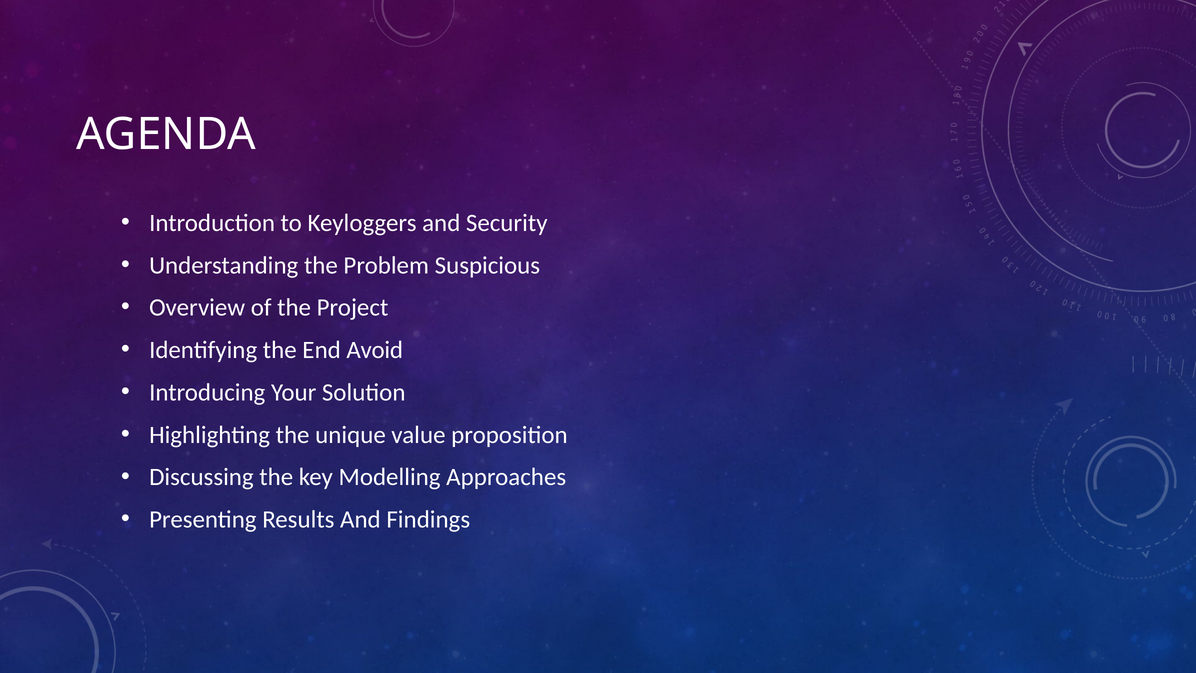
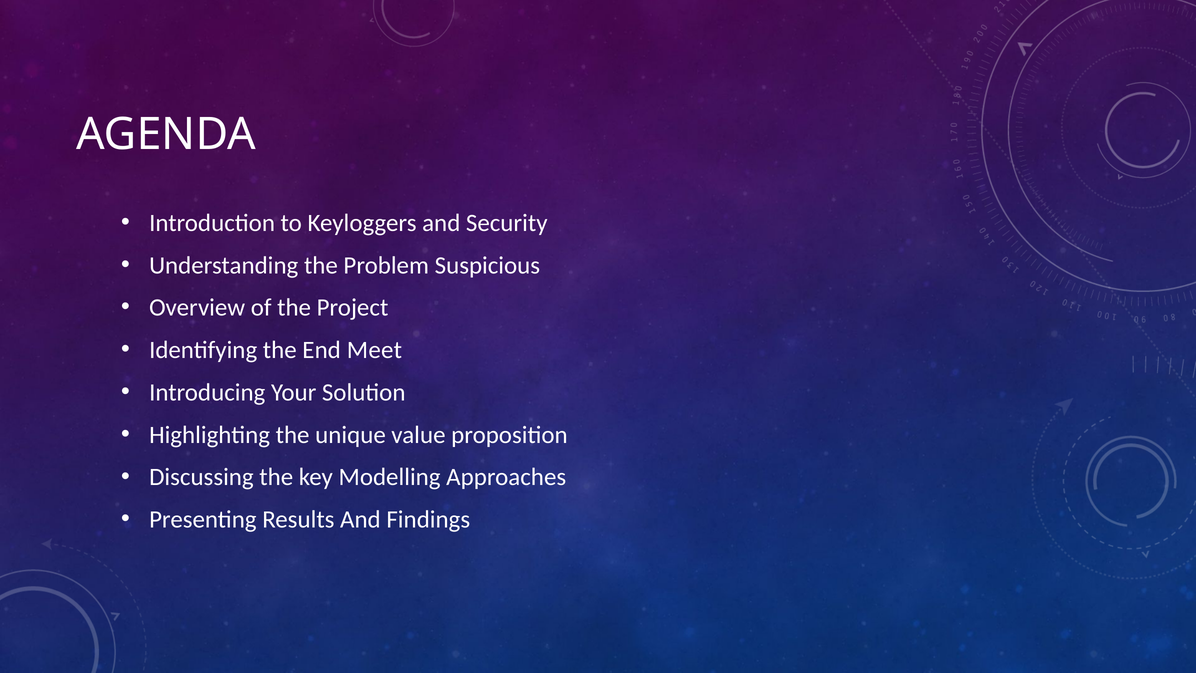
Avoid: Avoid -> Meet
